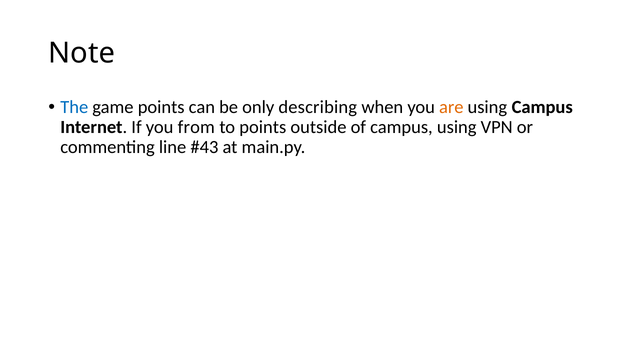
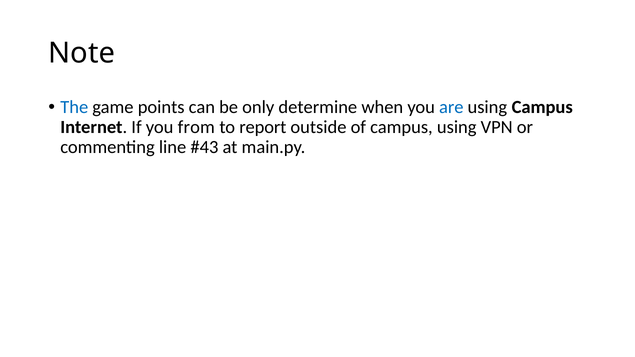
describing: describing -> determine
are colour: orange -> blue
to points: points -> report
